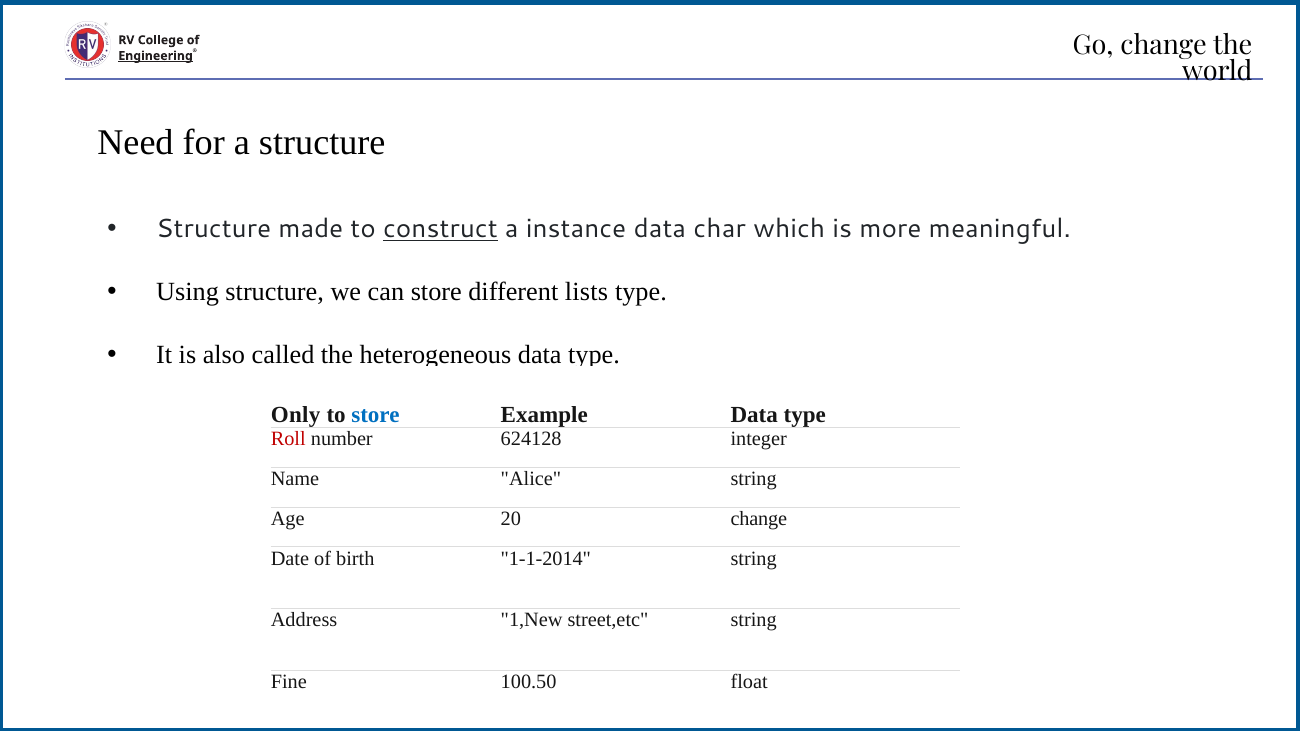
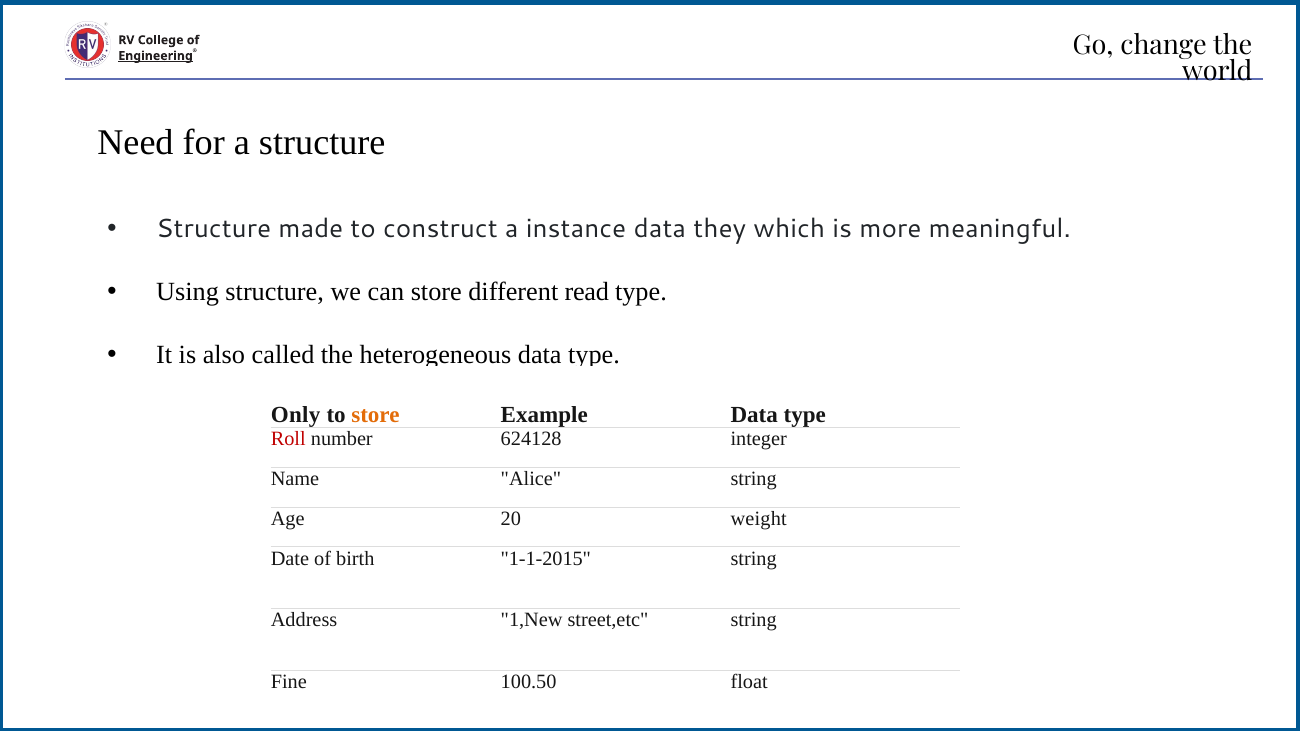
construct underline: present -> none
char: char -> they
lists: lists -> read
store at (376, 415) colour: blue -> orange
20 change: change -> weight
1-1-2014: 1-1-2014 -> 1-1-2015
